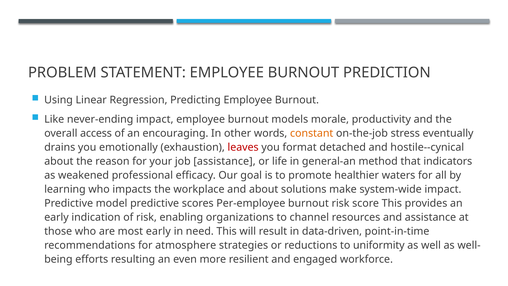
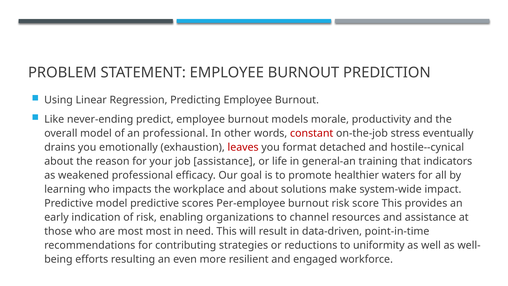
never-ending impact: impact -> predict
overall access: access -> model
an encouraging: encouraging -> professional
constant colour: orange -> red
method: method -> training
most early: early -> most
atmosphere: atmosphere -> contributing
